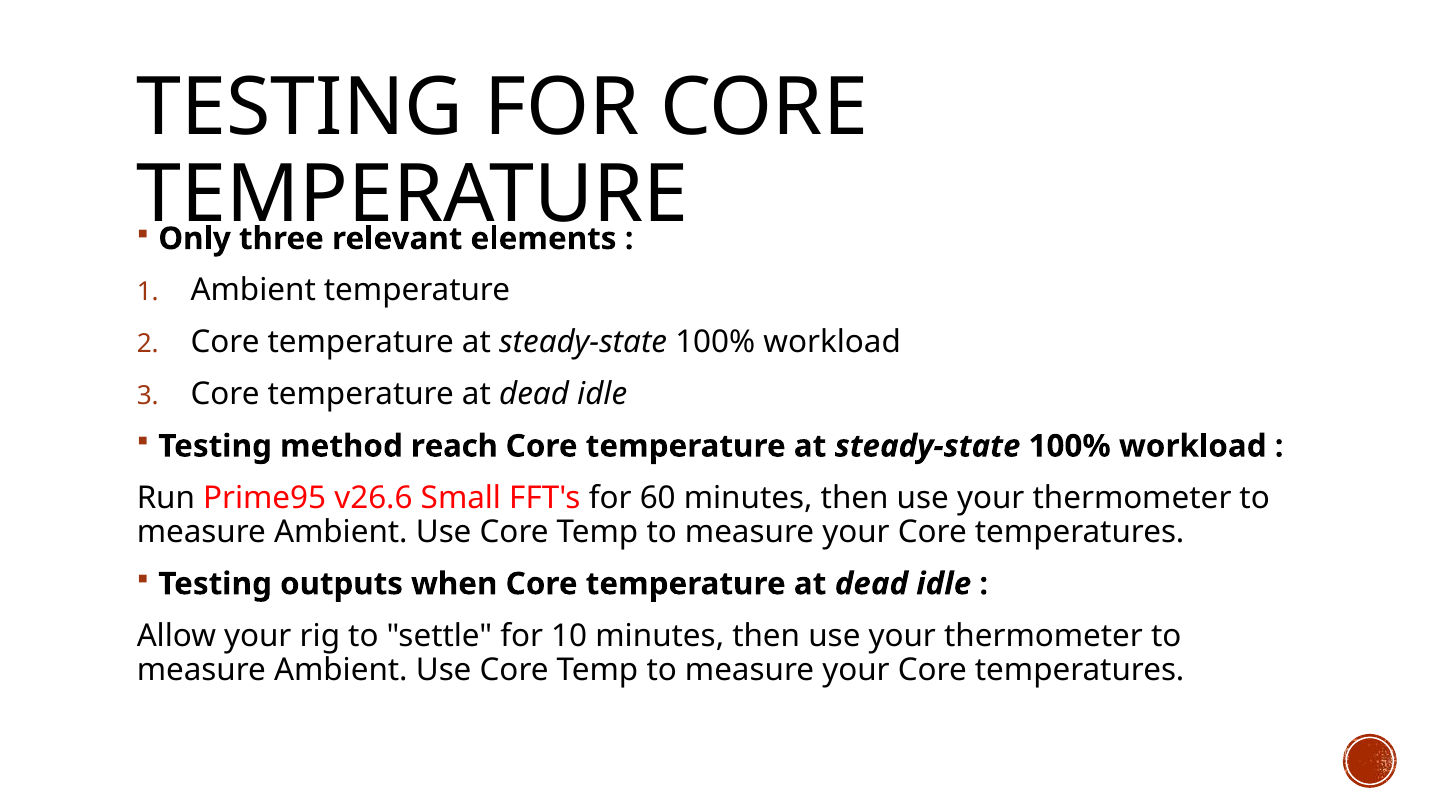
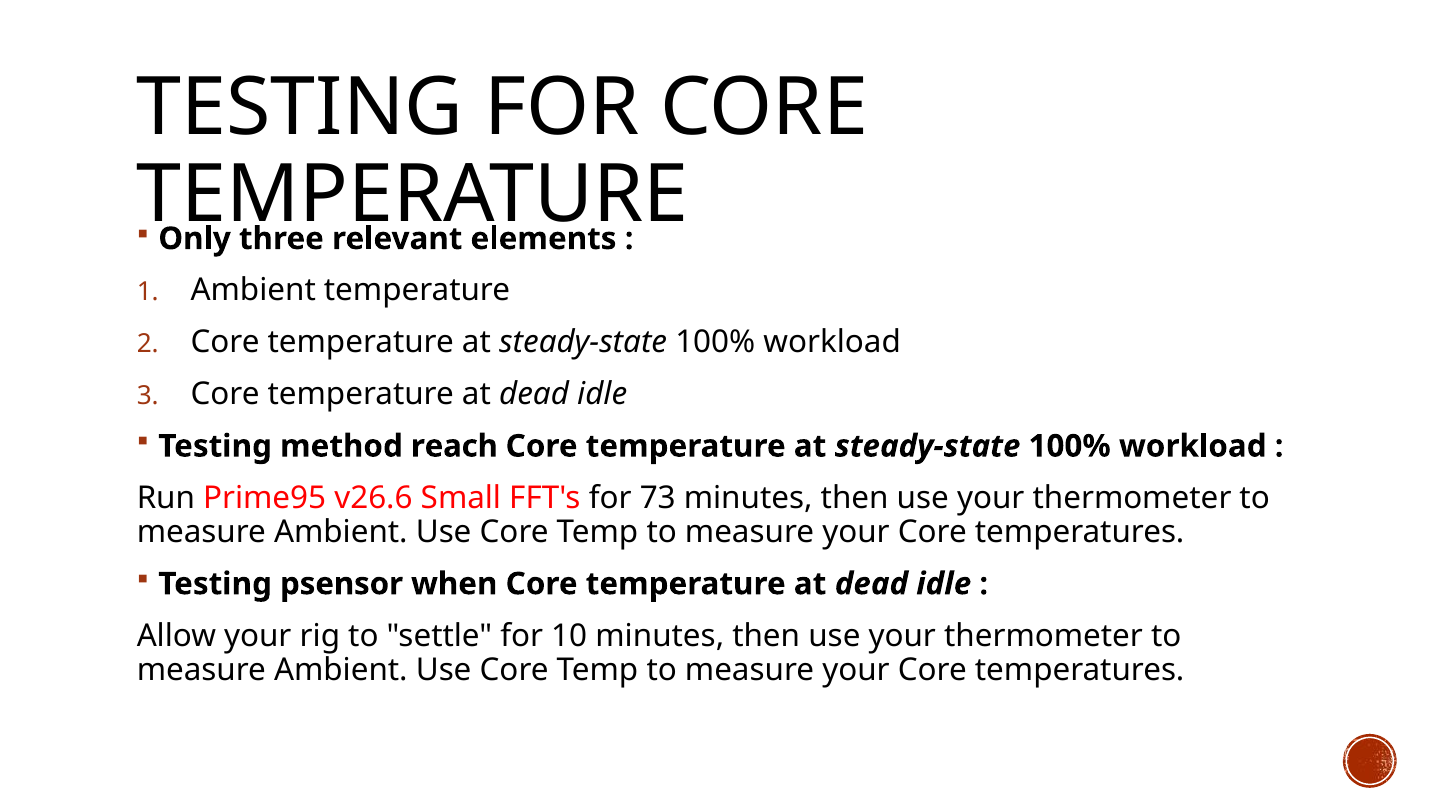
60: 60 -> 73
outputs: outputs -> psensor
